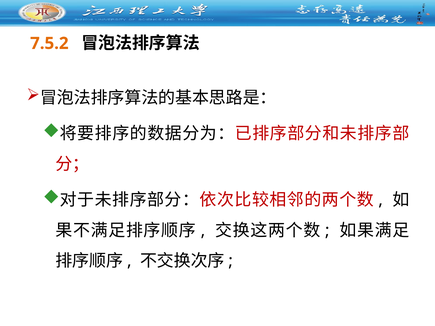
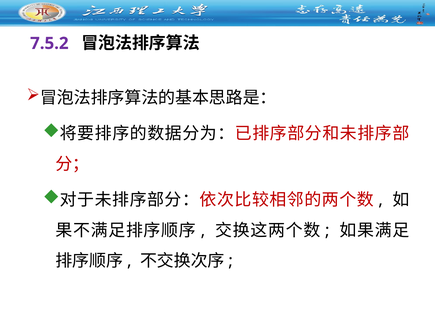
7.5.2 colour: orange -> purple
